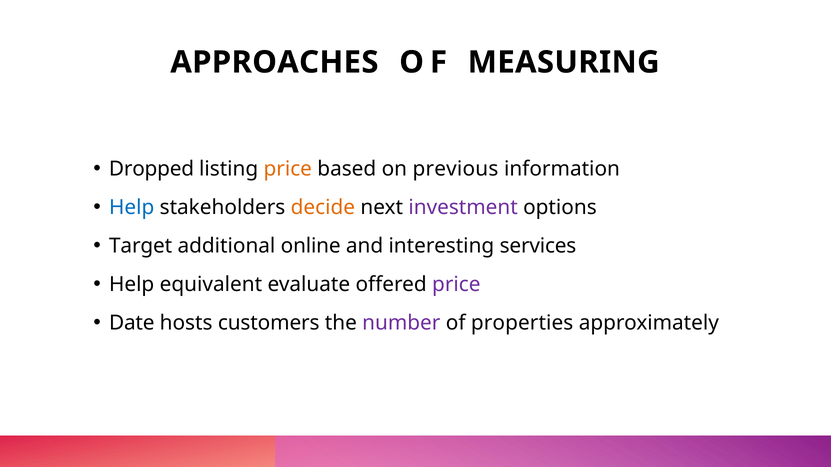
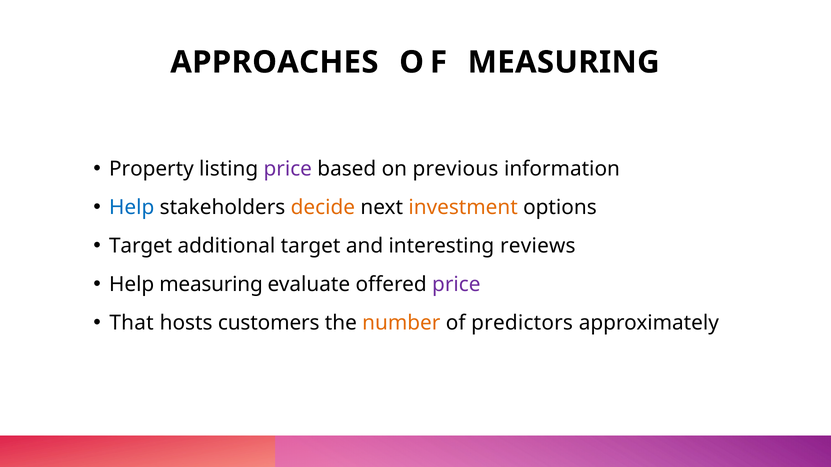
Dropped: Dropped -> Property
price at (288, 169) colour: orange -> purple
investment colour: purple -> orange
additional online: online -> target
services: services -> reviews
Help equivalent: equivalent -> measuring
Date: Date -> That
number colour: purple -> orange
properties: properties -> predictors
